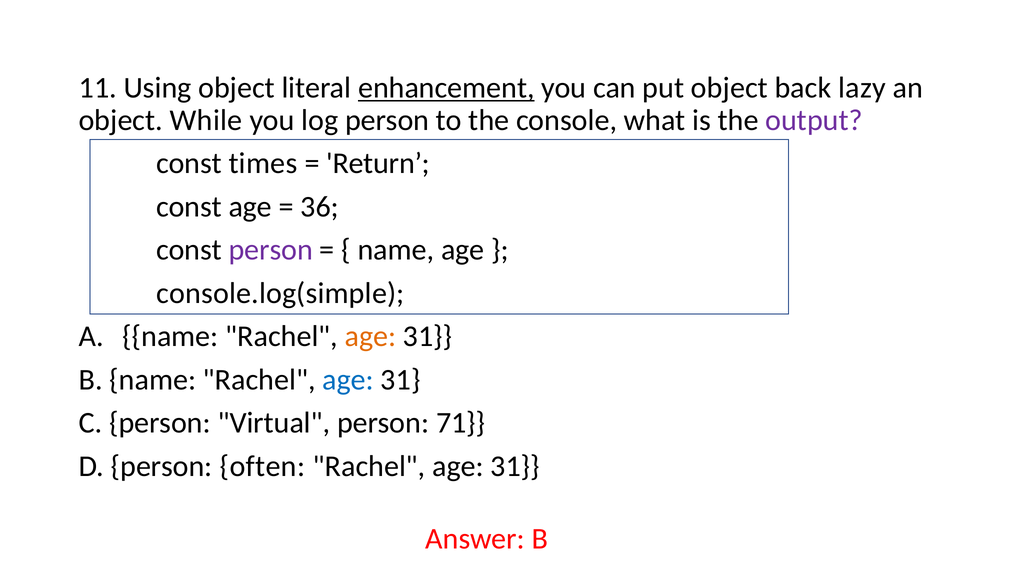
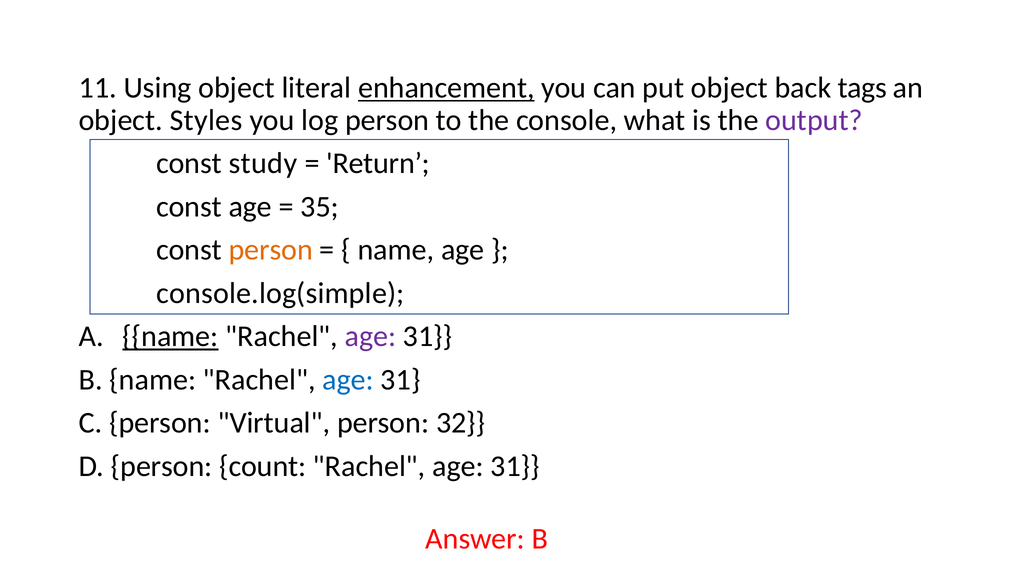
lazy: lazy -> tags
While: While -> Styles
times: times -> study
36: 36 -> 35
person at (271, 250) colour: purple -> orange
name at (170, 336) underline: none -> present
age at (370, 336) colour: orange -> purple
71: 71 -> 32
often: often -> count
